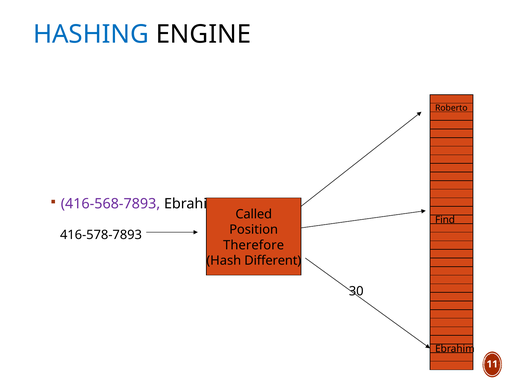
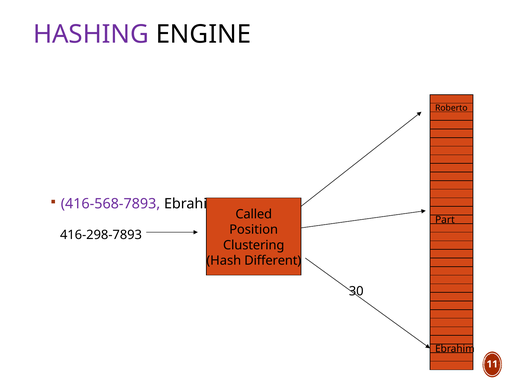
HASHING colour: blue -> purple
Find: Find -> Part
416-578-7893: 416-578-7893 -> 416-298-7893
Therefore: Therefore -> Clustering
